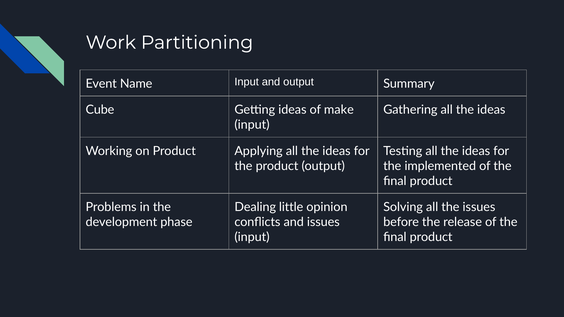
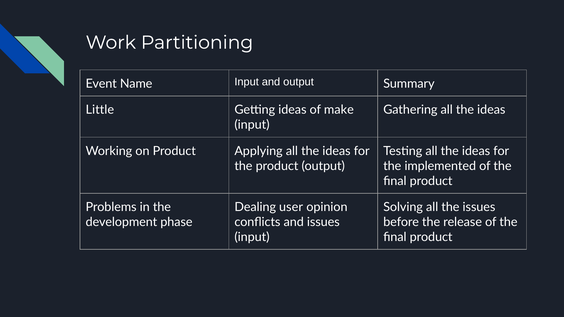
Cube: Cube -> Little
little: little -> user
